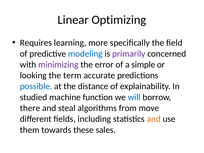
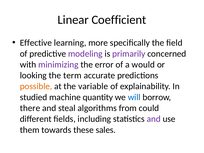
Optimizing: Optimizing -> Coefficient
Requires: Requires -> Effective
modeling colour: blue -> purple
simple: simple -> would
possible colour: blue -> orange
distance: distance -> variable
function: function -> quantity
move: move -> could
and at (154, 119) colour: orange -> purple
